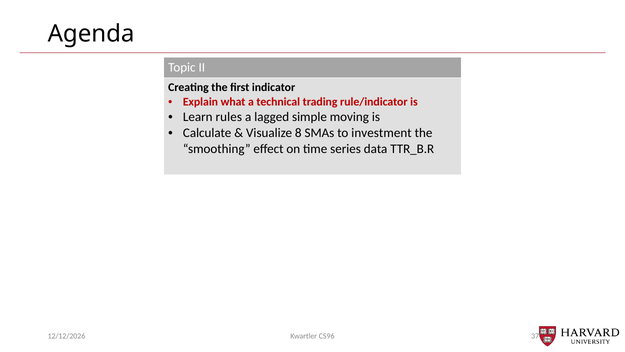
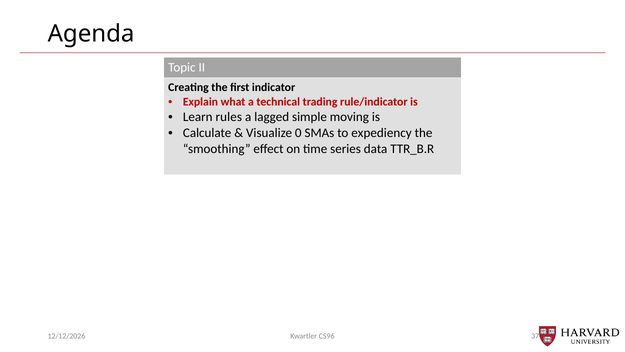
8: 8 -> 0
investment: investment -> expediency
